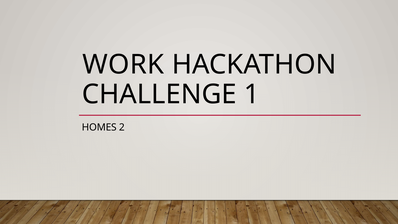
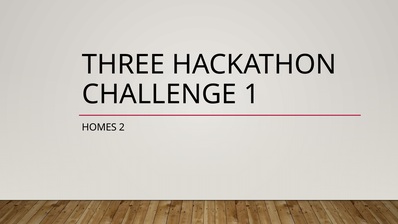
WORK: WORK -> THREE
